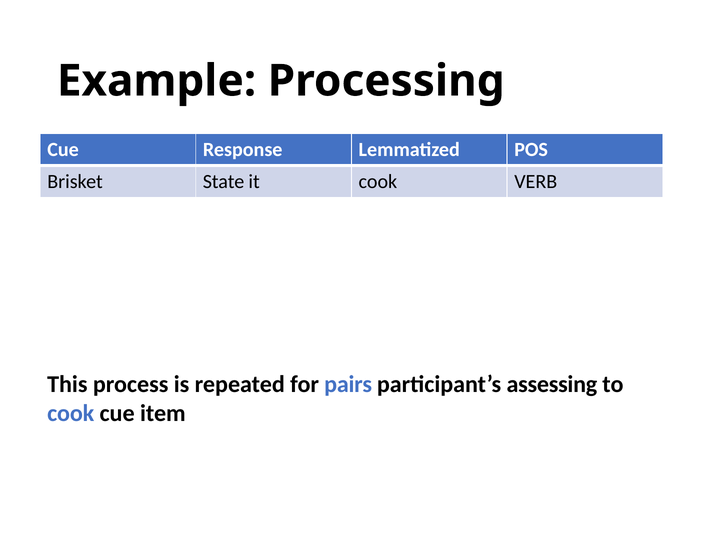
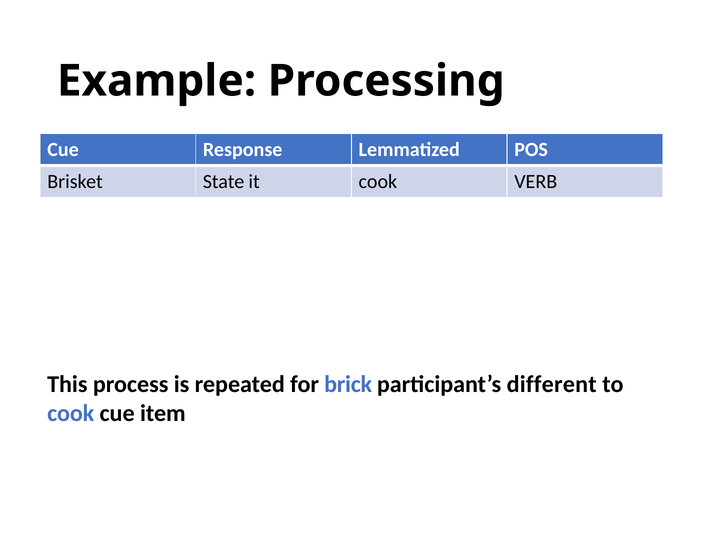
pairs: pairs -> brick
assessing: assessing -> different
